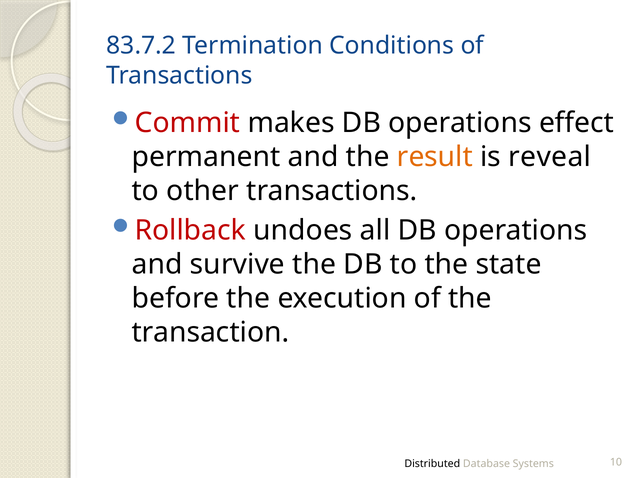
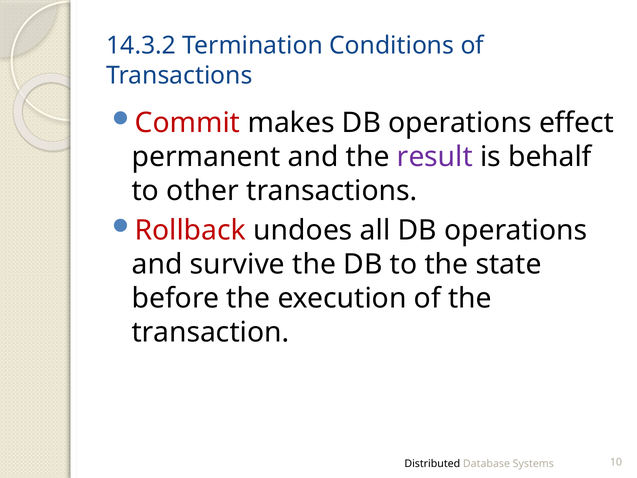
83.7.2: 83.7.2 -> 14.3.2
result colour: orange -> purple
reveal: reveal -> behalf
